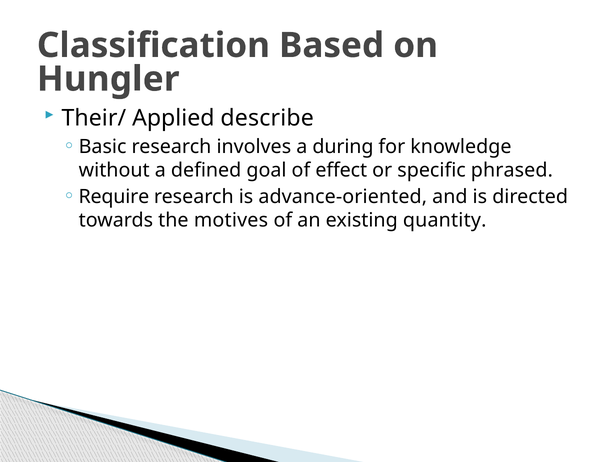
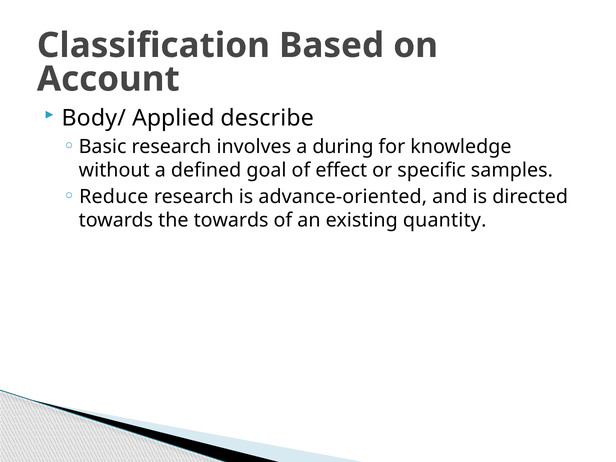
Hungler: Hungler -> Account
Their/: Their/ -> Body/
phrased: phrased -> samples
Require: Require -> Reduce
the motives: motives -> towards
